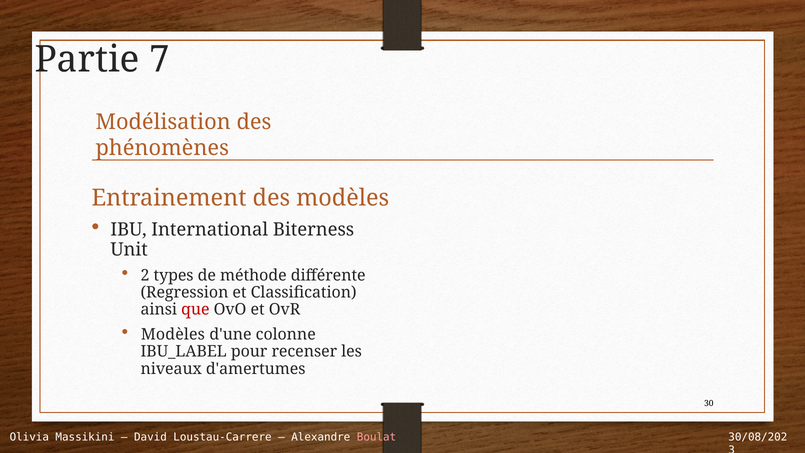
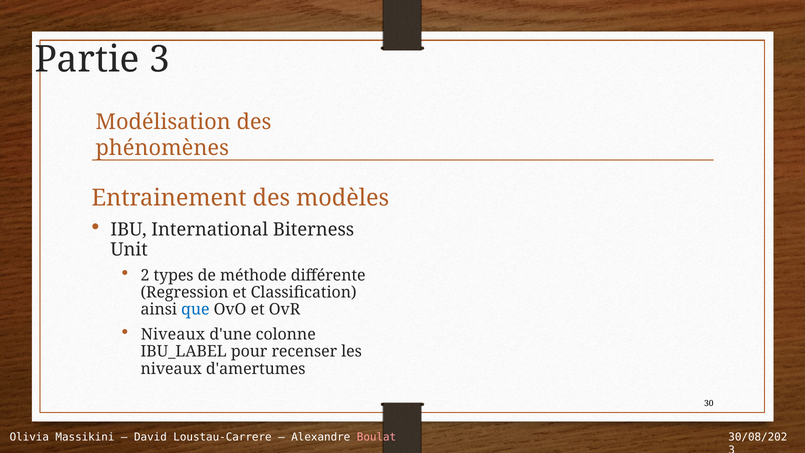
Partie 7: 7 -> 3
que colour: red -> blue
Modèles at (173, 334): Modèles -> Niveaux
